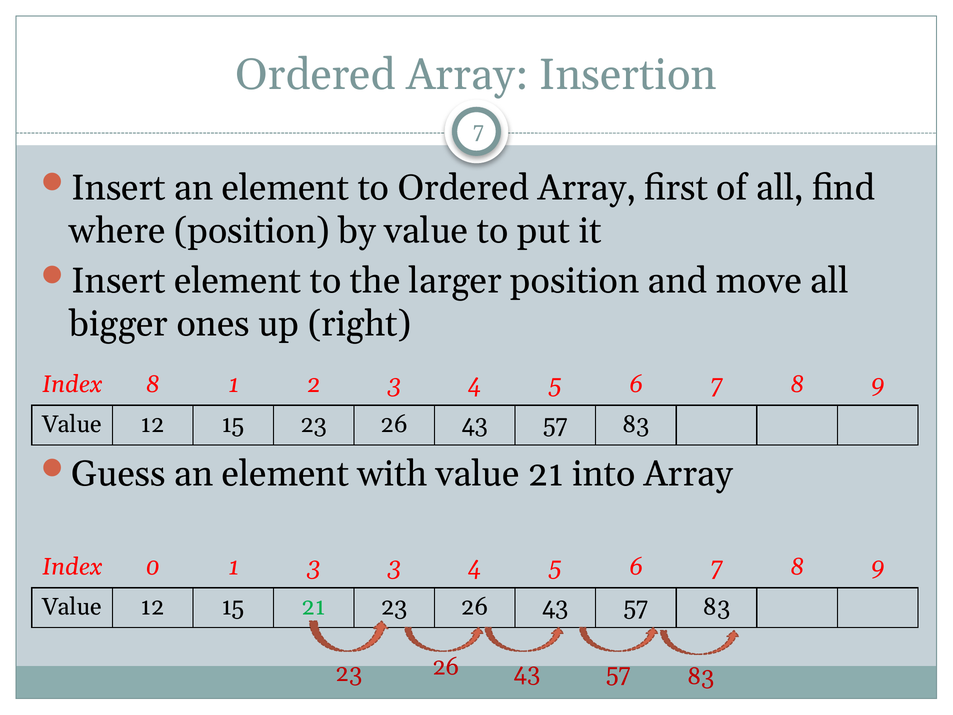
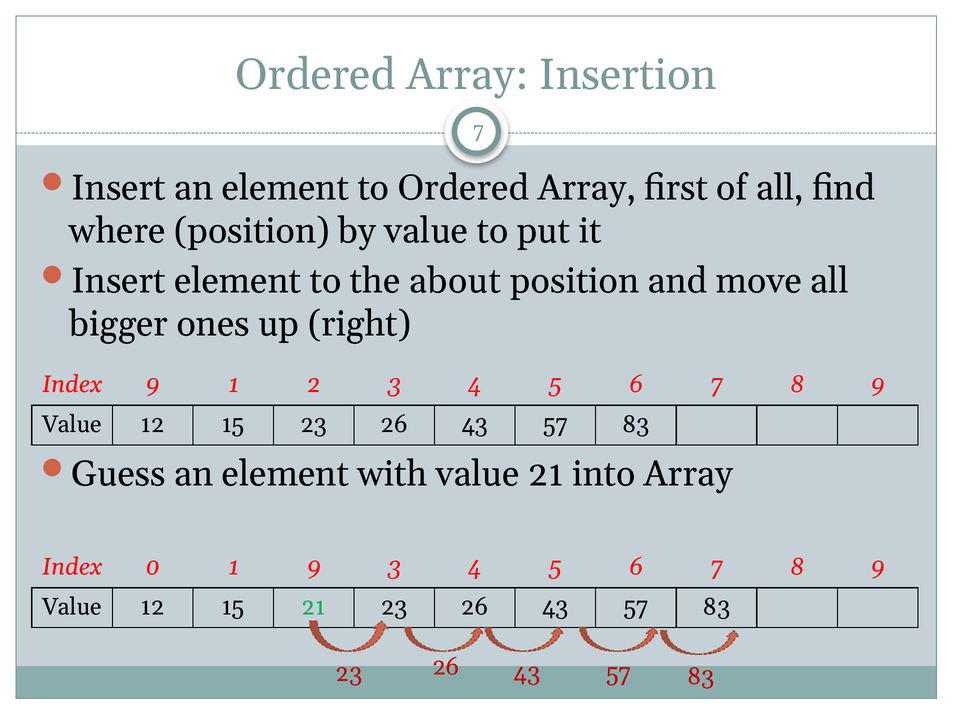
larger: larger -> about
Index 8: 8 -> 9
1 3: 3 -> 9
